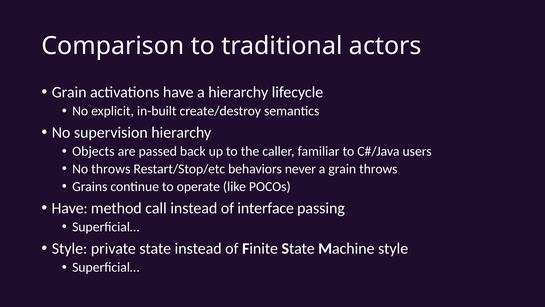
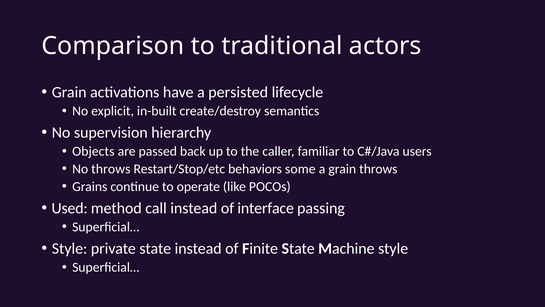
a hierarchy: hierarchy -> persisted
never: never -> some
Have at (70, 208): Have -> Used
